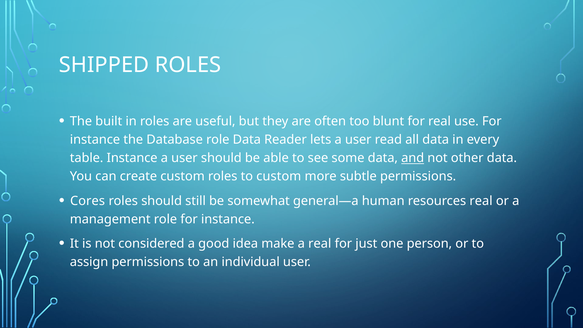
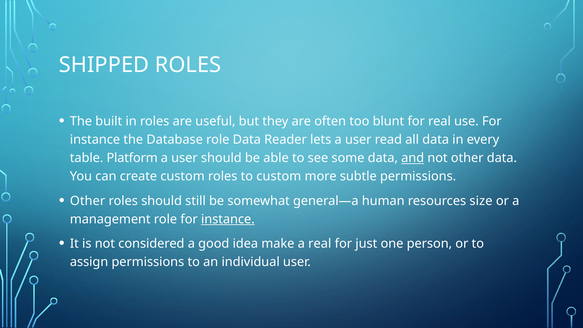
table Instance: Instance -> Platform
Cores at (88, 201): Cores -> Other
resources real: real -> size
instance at (228, 219) underline: none -> present
